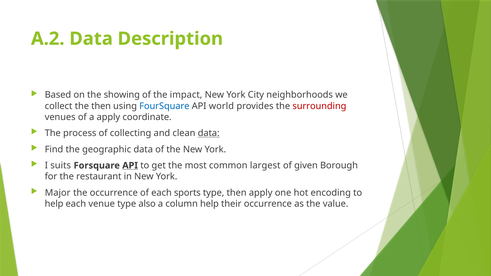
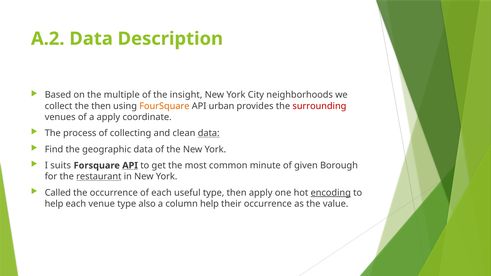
showing: showing -> multiple
impact: impact -> insight
FourSquare colour: blue -> orange
world: world -> urban
largest: largest -> minute
restaurant underline: none -> present
Major: Major -> Called
sports: sports -> useful
encoding underline: none -> present
